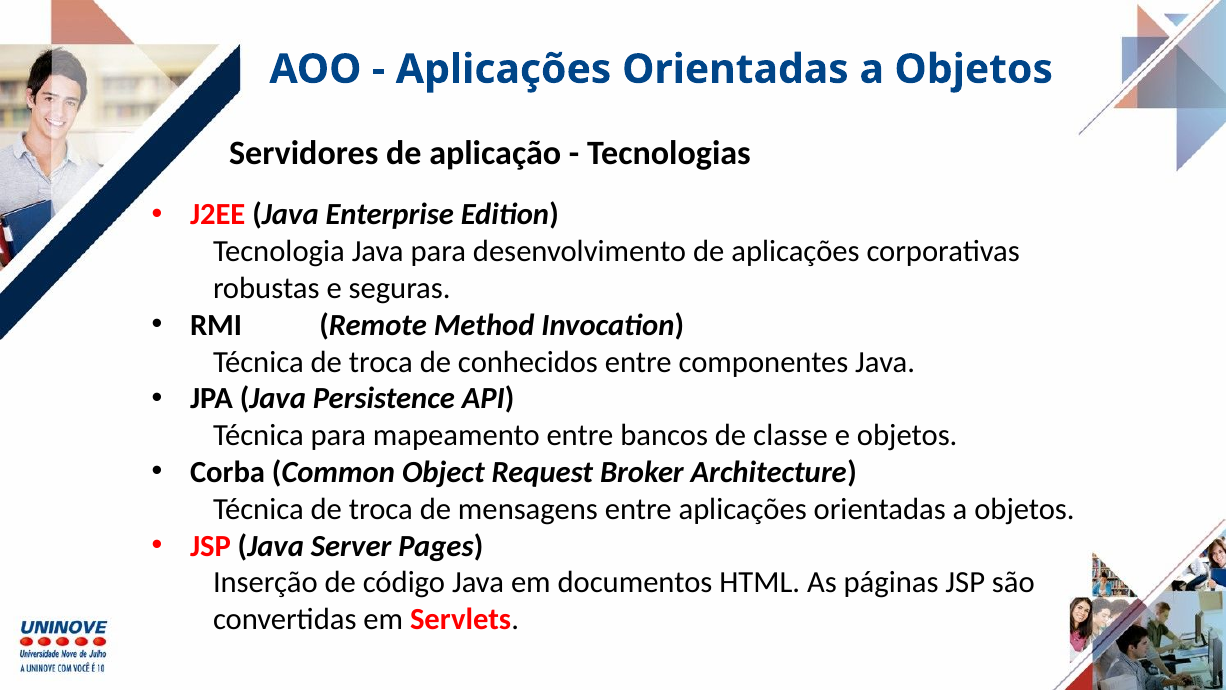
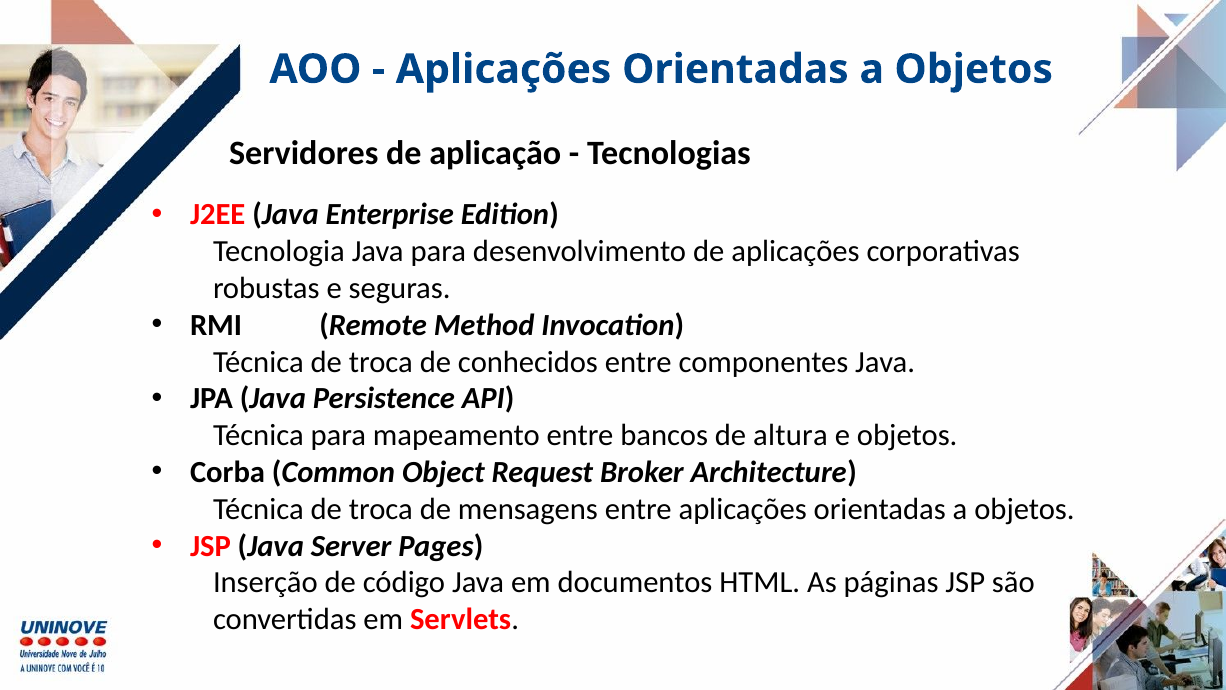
classe: classe -> altura
